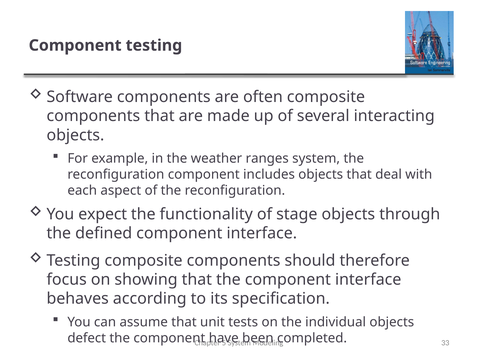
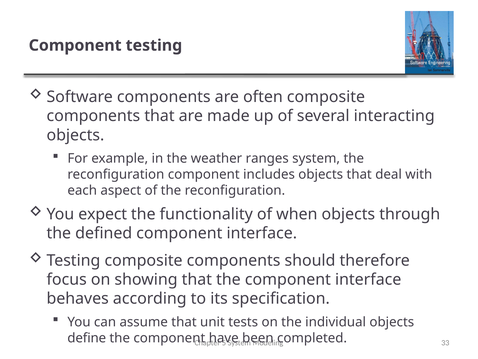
stage: stage -> when
defect: defect -> define
